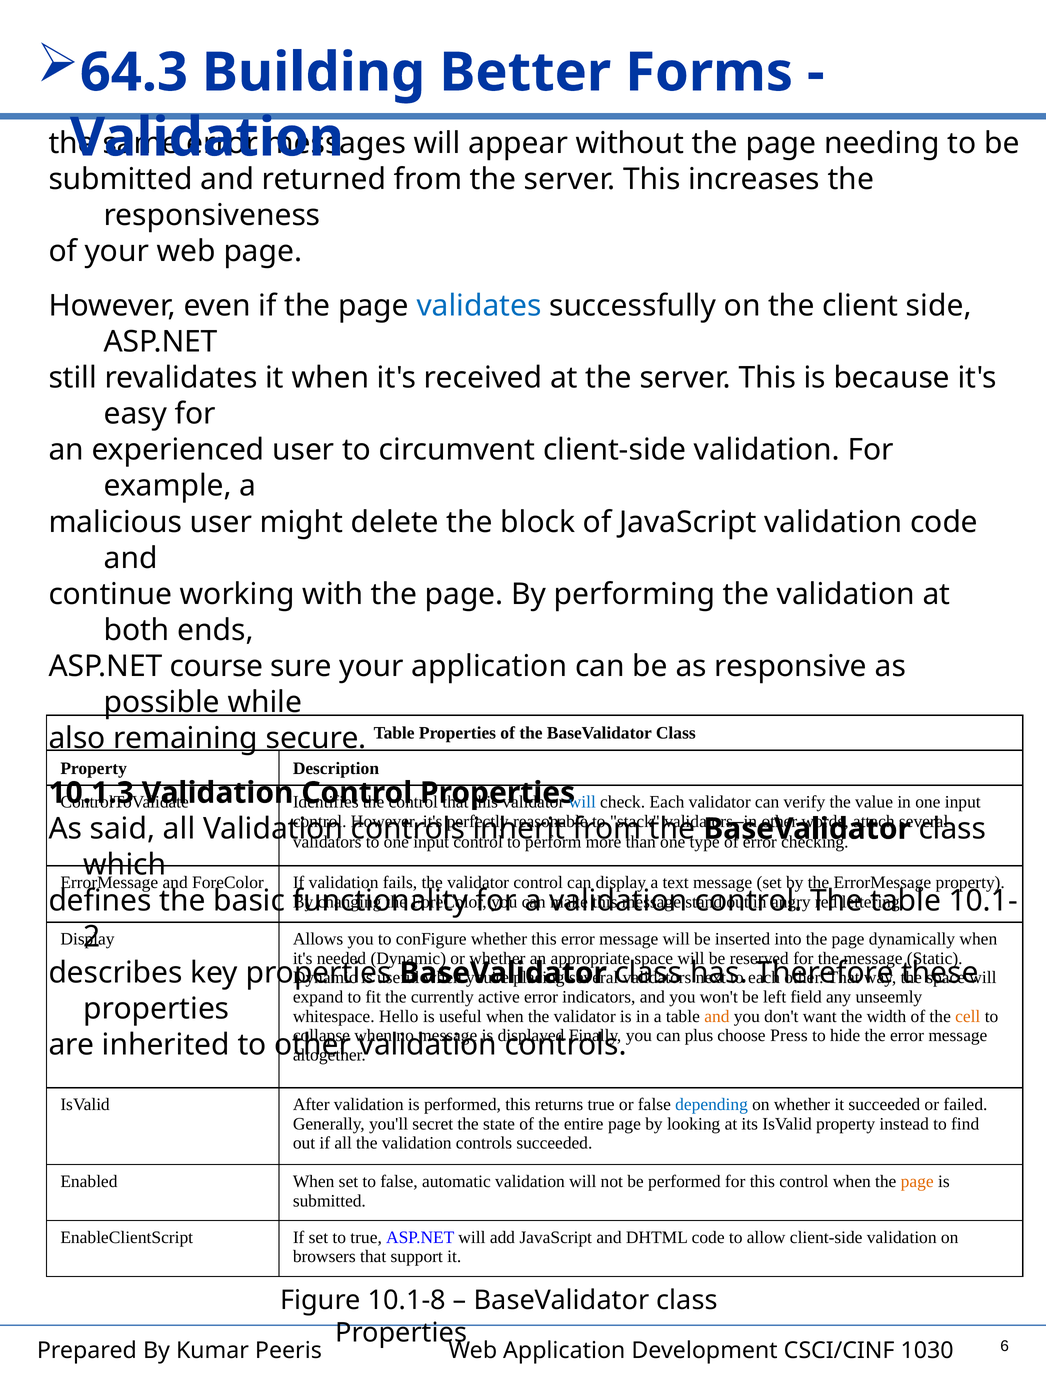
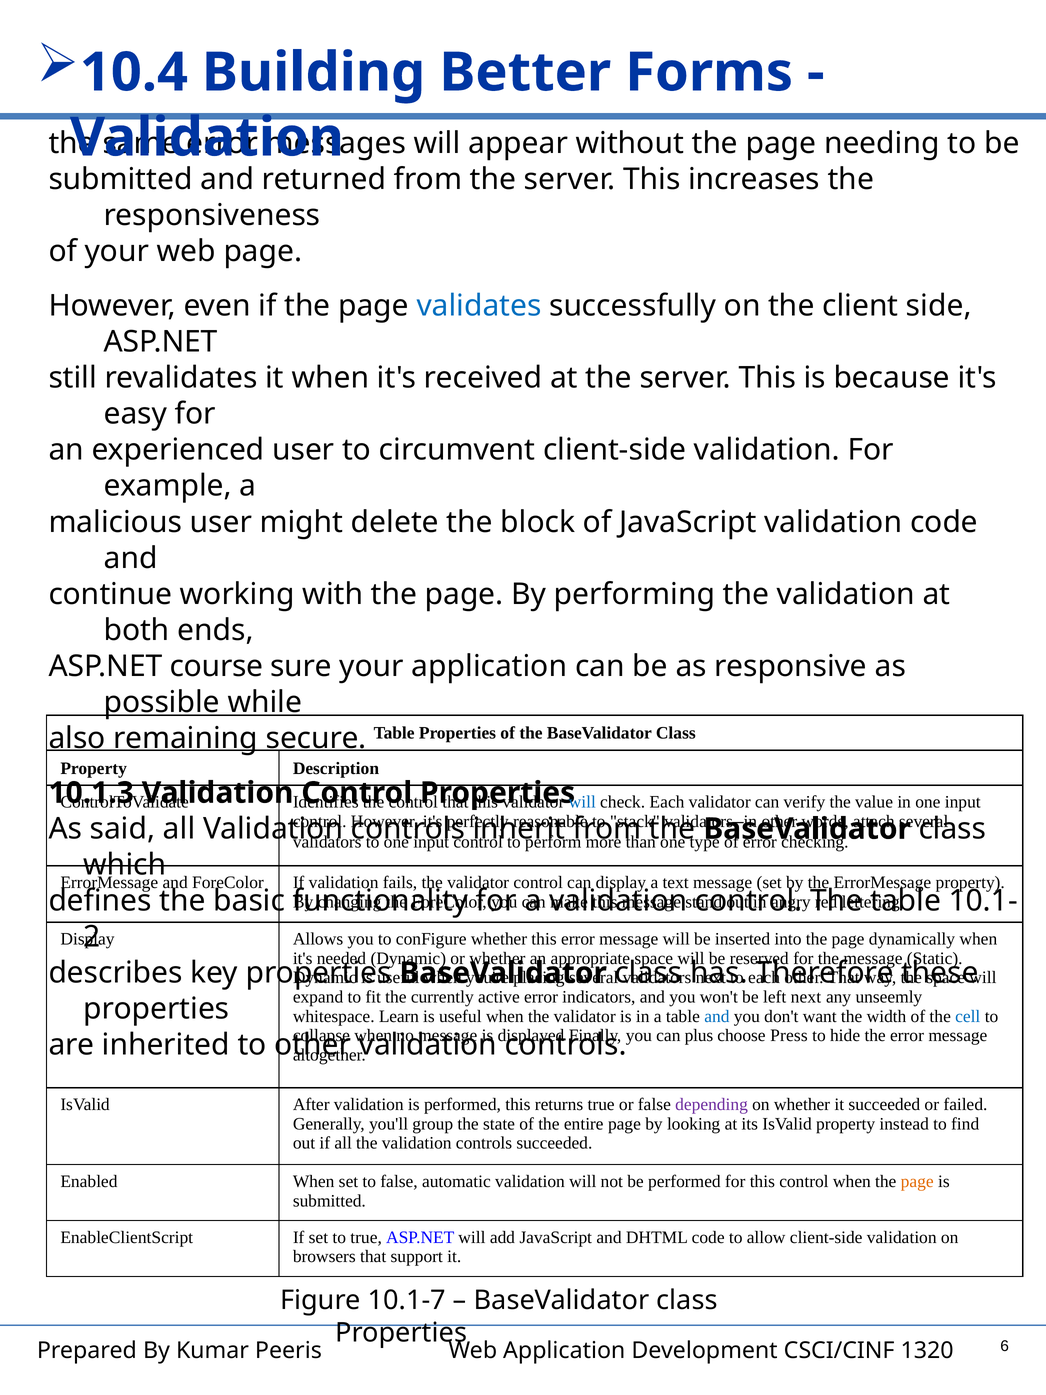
64.3: 64.3 -> 10.4
left field: field -> next
Hello: Hello -> Learn
and at (717, 1016) colour: orange -> blue
cell colour: orange -> blue
depending colour: blue -> purple
secret: secret -> group
10.1-8: 10.1-8 -> 10.1-7
1030: 1030 -> 1320
